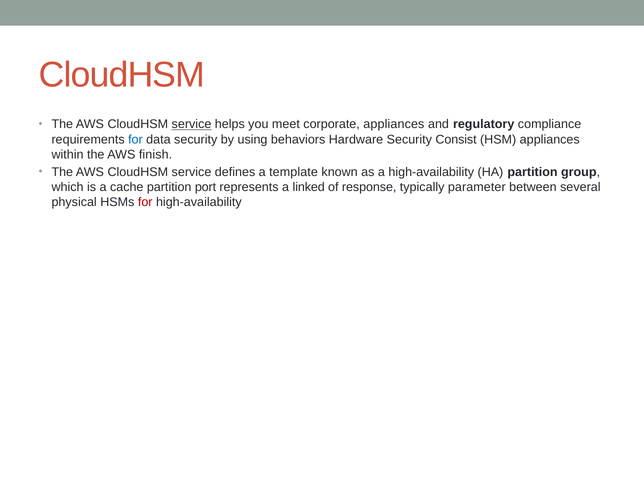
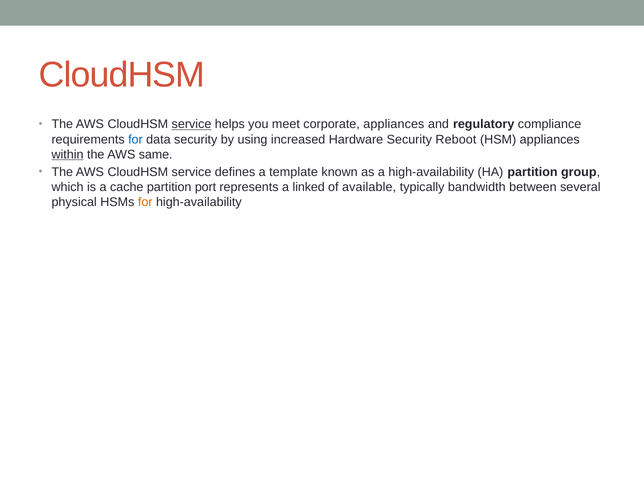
behaviors: behaviors -> increased
Consist: Consist -> Reboot
within underline: none -> present
finish: finish -> same
response: response -> available
parameter: parameter -> bandwidth
for at (145, 202) colour: red -> orange
